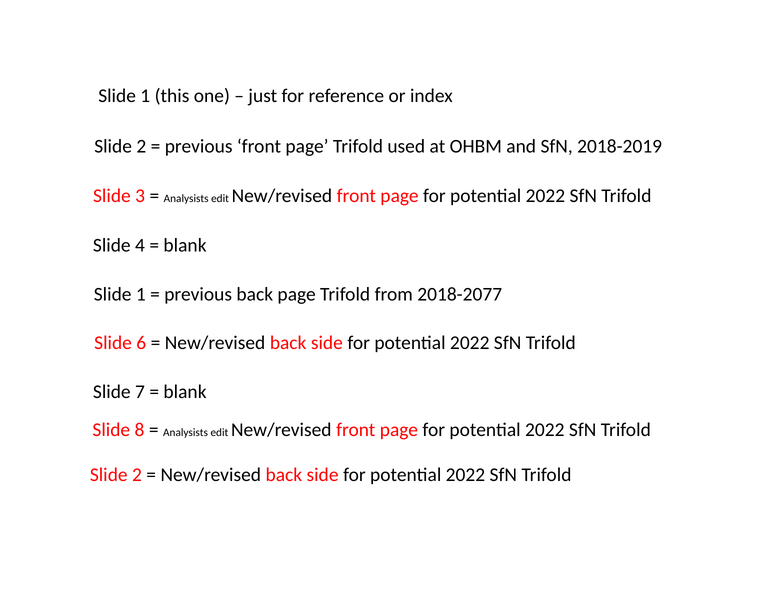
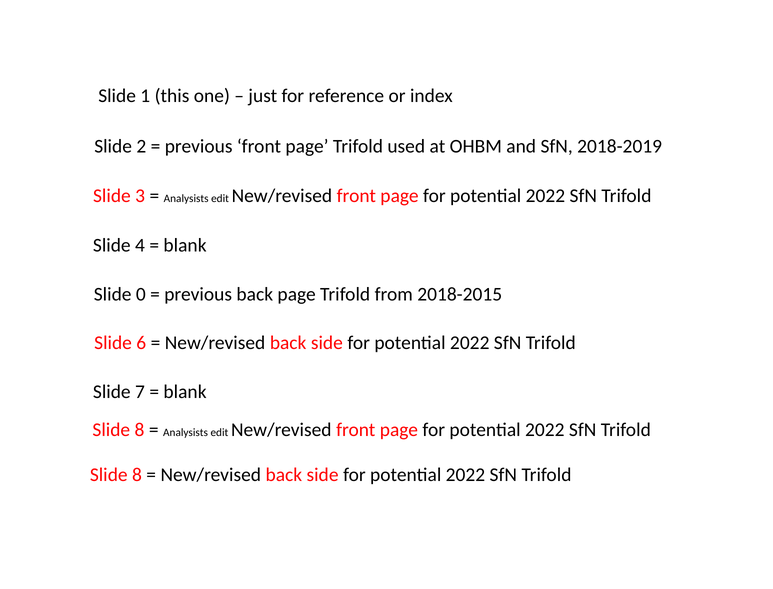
1 at (141, 294): 1 -> 0
2018-2077: 2018-2077 -> 2018-2015
2 at (137, 475): 2 -> 8
